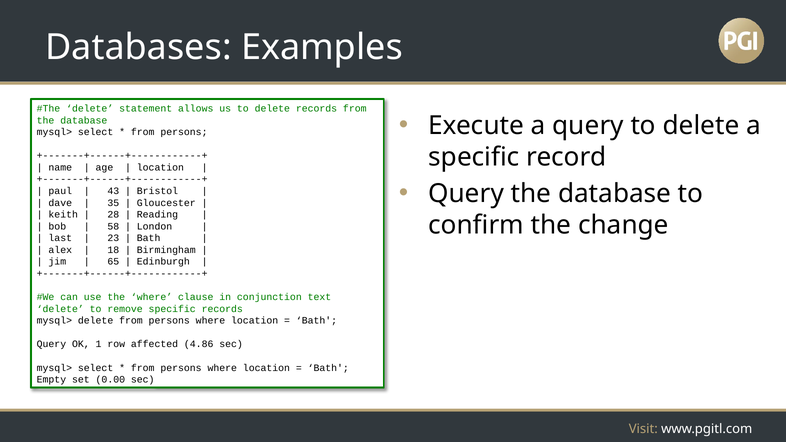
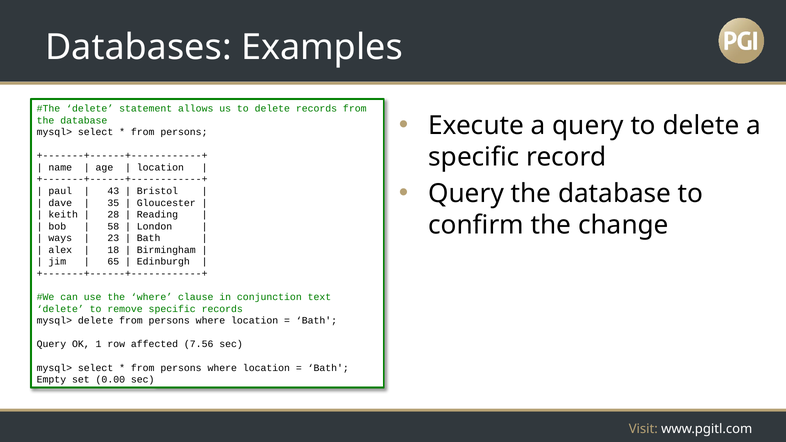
last: last -> ways
4.86: 4.86 -> 7.56
